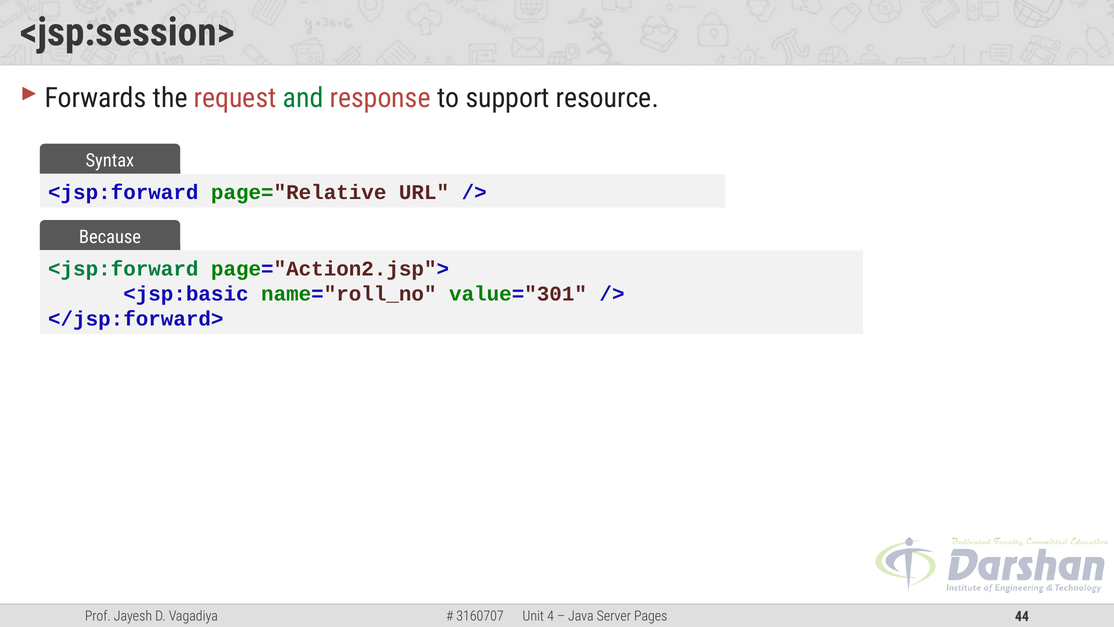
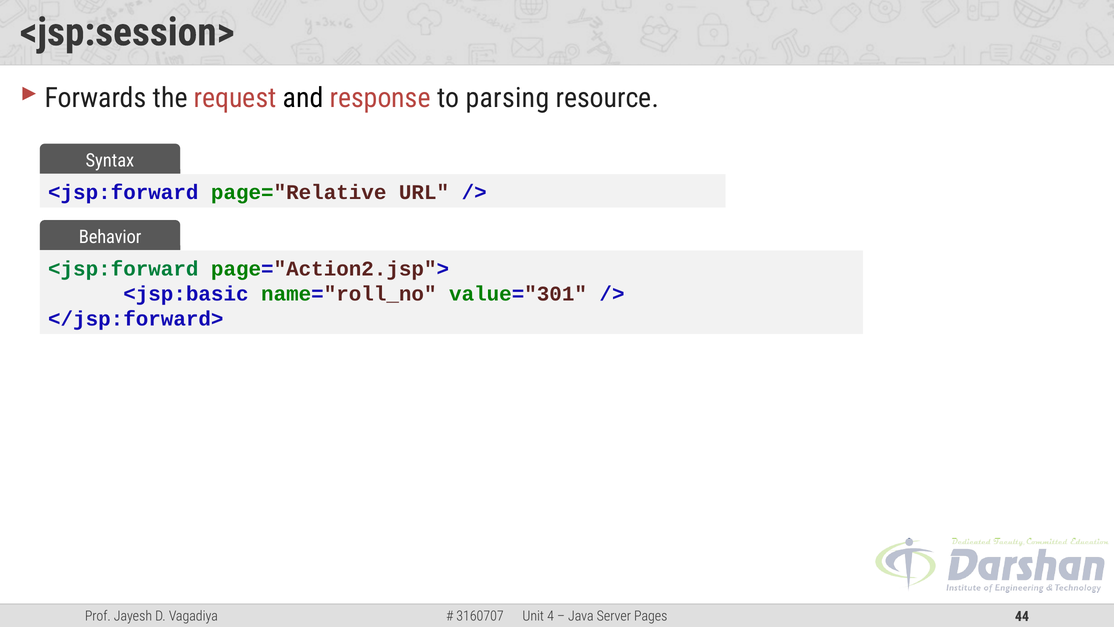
and colour: green -> black
support: support -> parsing
Because: Because -> Behavior
